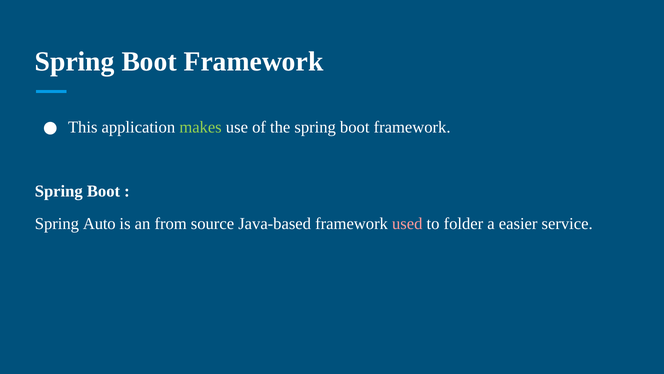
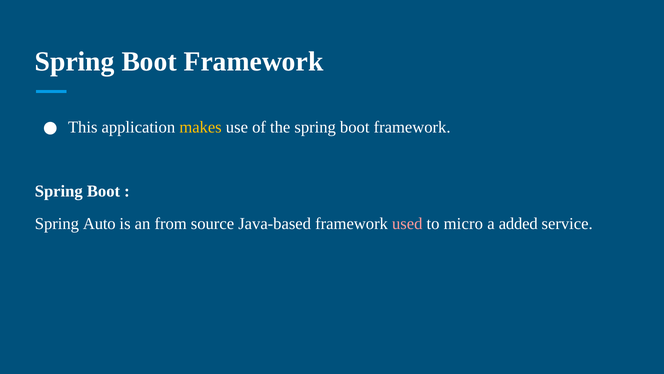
makes colour: light green -> yellow
folder: folder -> micro
easier: easier -> added
